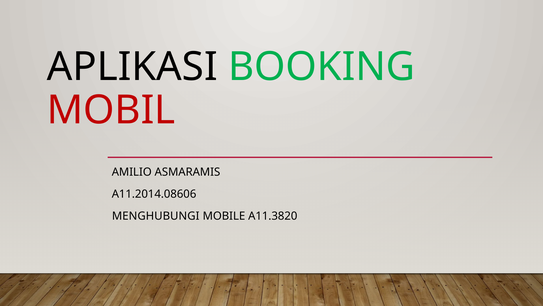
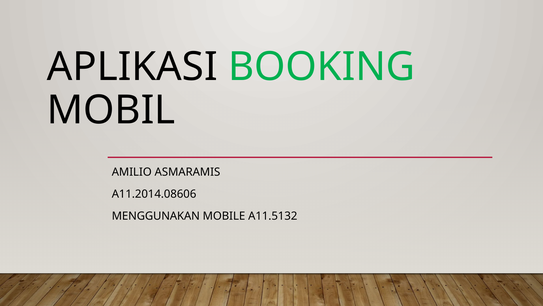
MOBIL colour: red -> black
MENGHUBUNGI: MENGHUBUNGI -> MENGGUNAKAN
A11.3820: A11.3820 -> A11.5132
